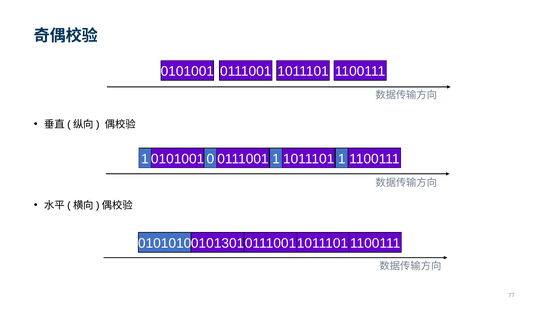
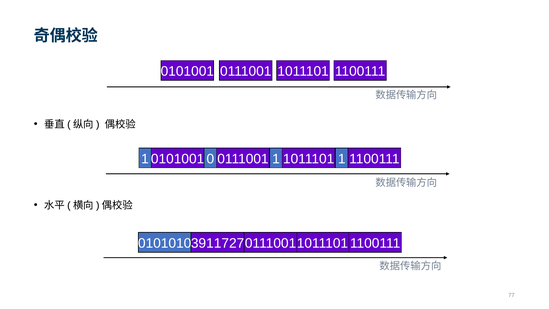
0101301: 0101301 -> 3911727
